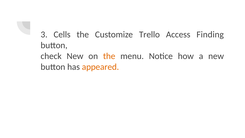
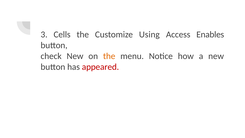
Trello: Trello -> Using
Finding: Finding -> Enables
appeared colour: orange -> red
